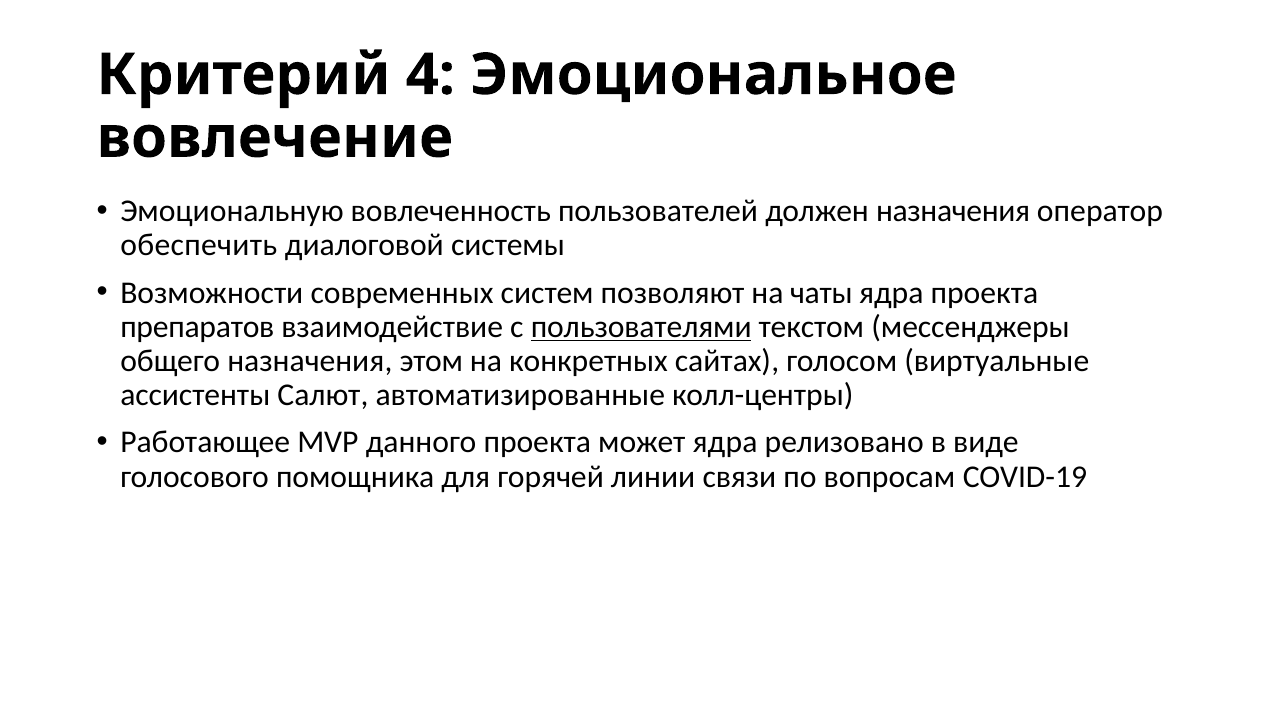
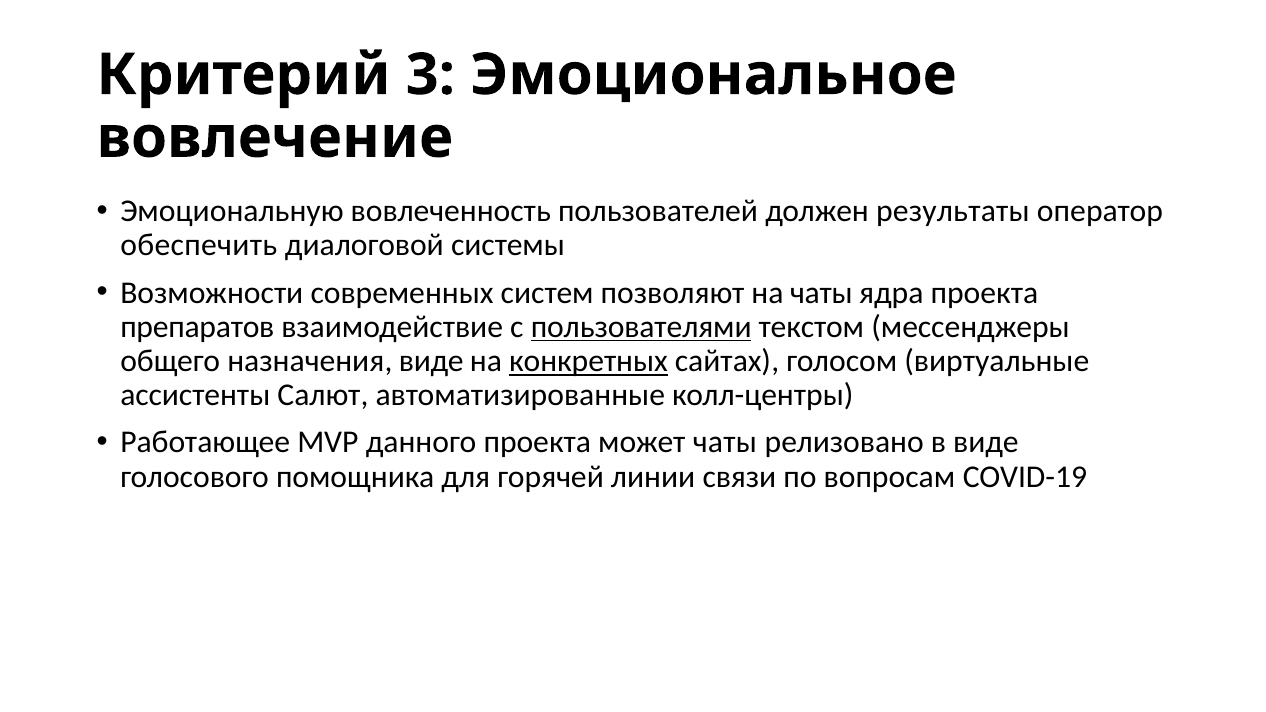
4: 4 -> 3
должен назначения: назначения -> результаты
назначения этом: этом -> виде
конкретных underline: none -> present
может ядра: ядра -> чаты
